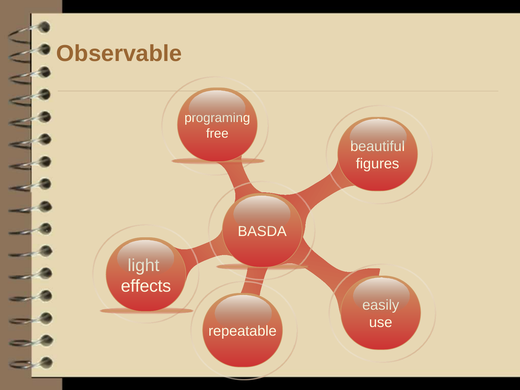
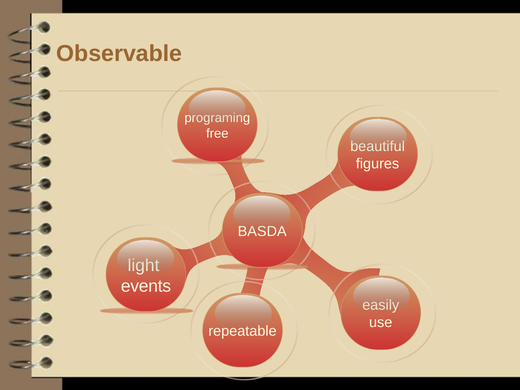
effects: effects -> events
